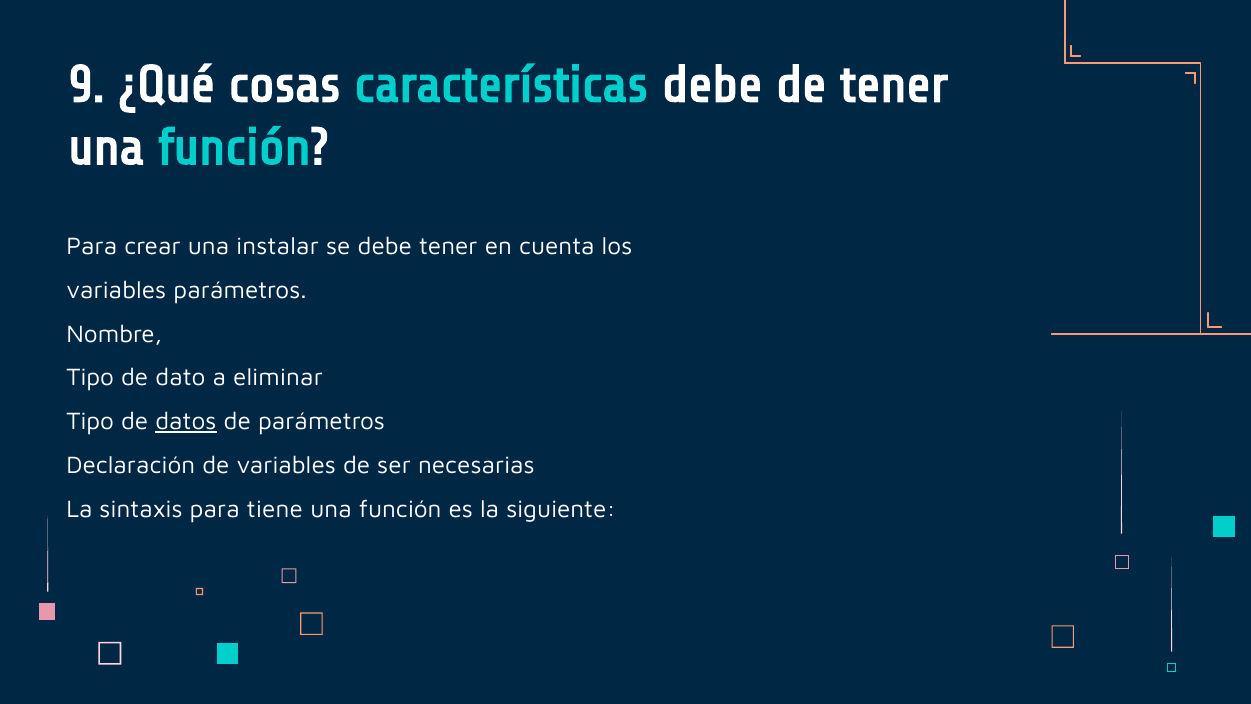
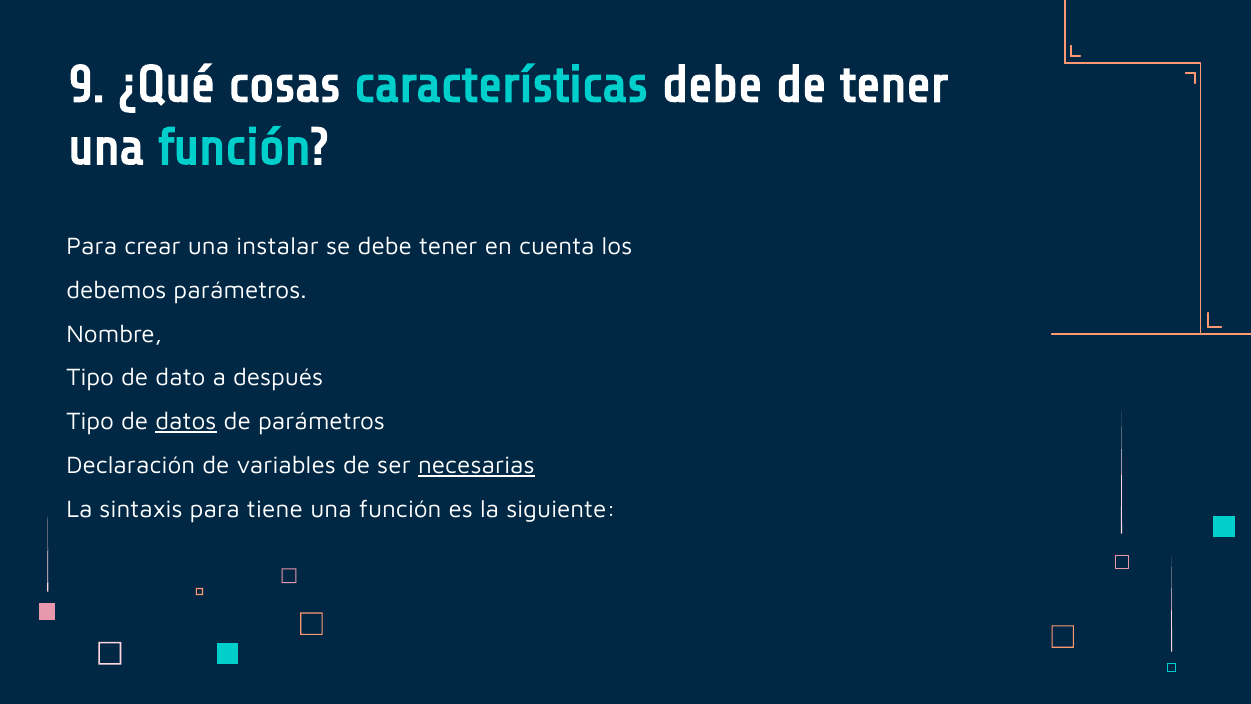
variables at (116, 290): variables -> debemos
eliminar: eliminar -> después
necesarias underline: none -> present
